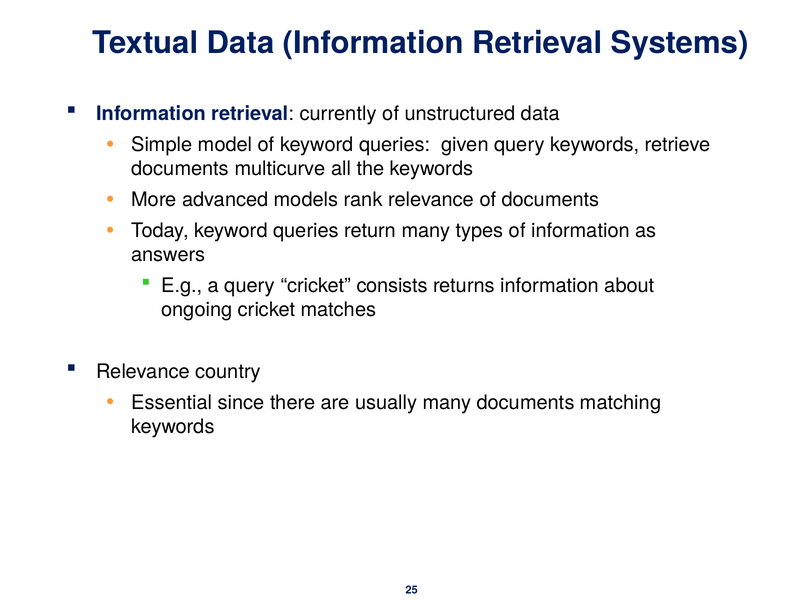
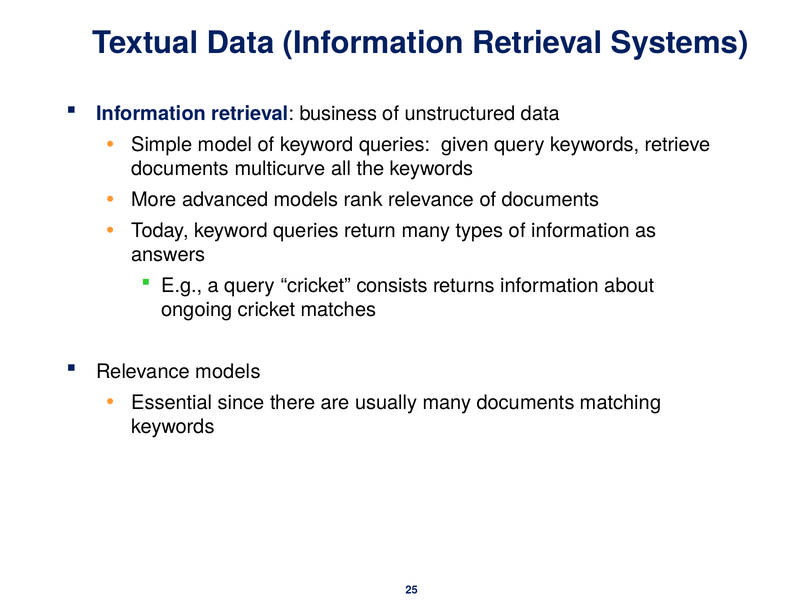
currently: currently -> business
Relevance country: country -> models
